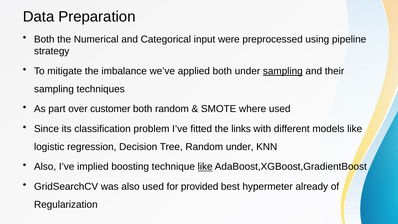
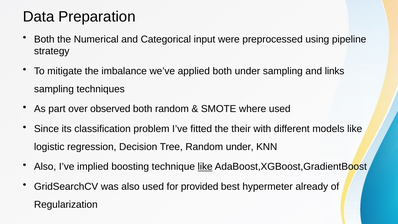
sampling at (283, 71) underline: present -> none
their: their -> links
customer: customer -> observed
links: links -> their
